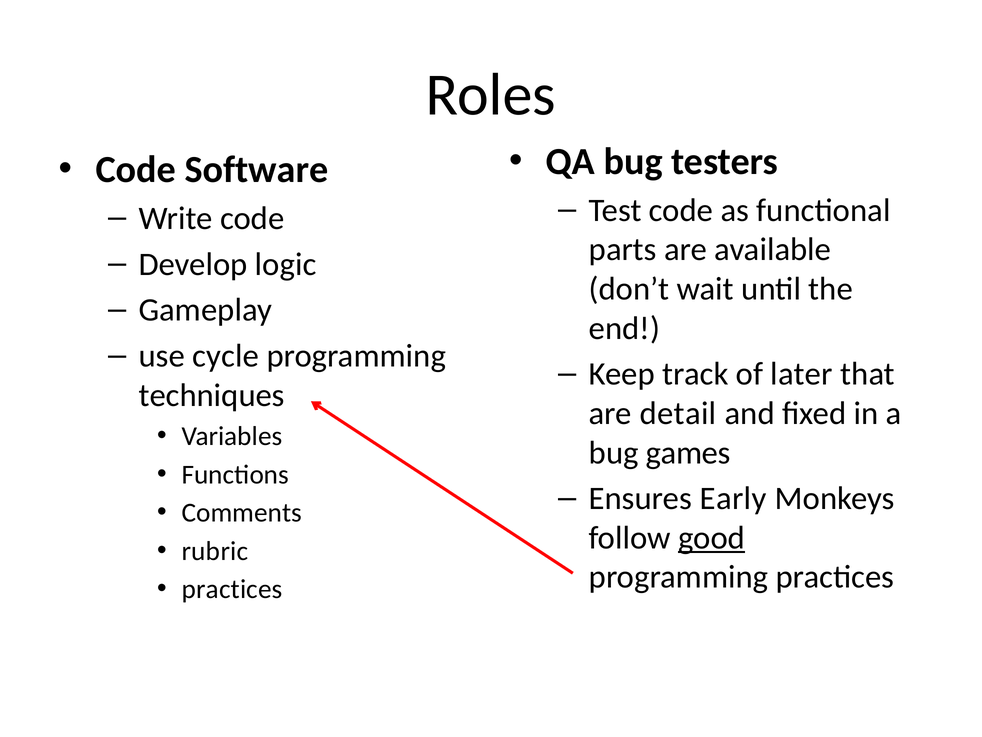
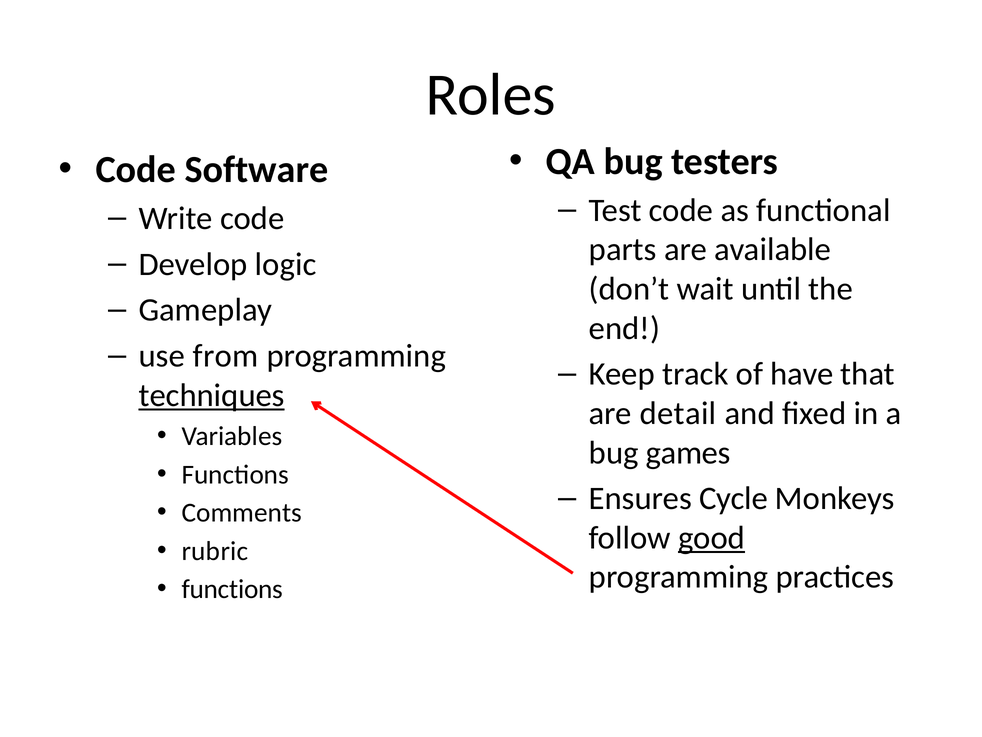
cycle: cycle -> from
later: later -> have
techniques underline: none -> present
Early: Early -> Cycle
practices at (232, 589): practices -> functions
